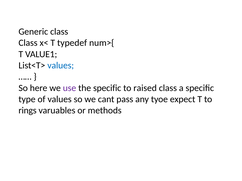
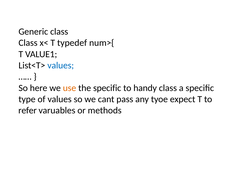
use colour: purple -> orange
raised: raised -> handy
rings: rings -> refer
